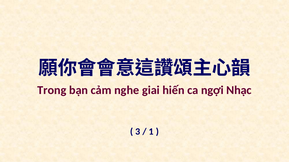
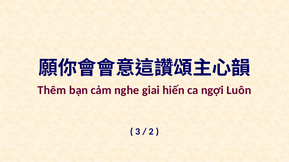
Trong: Trong -> Thêm
Nhạc: Nhạc -> Luôn
1: 1 -> 2
